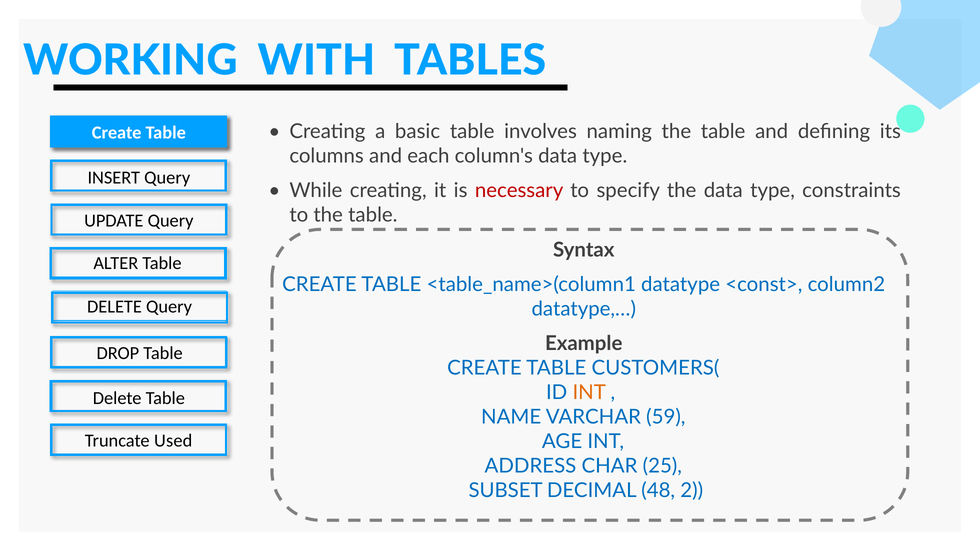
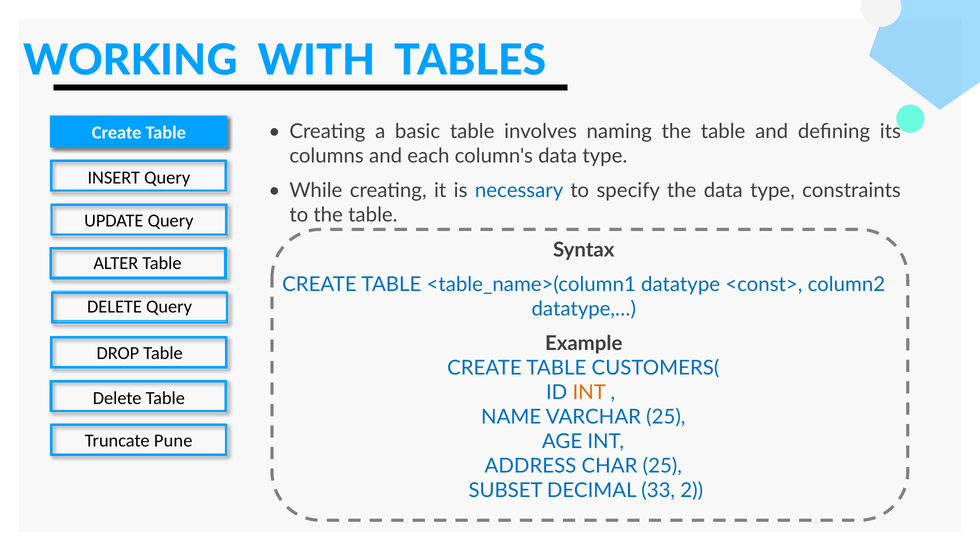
necessary colour: red -> blue
VARCHAR 59: 59 -> 25
Used: Used -> Pune
48: 48 -> 33
